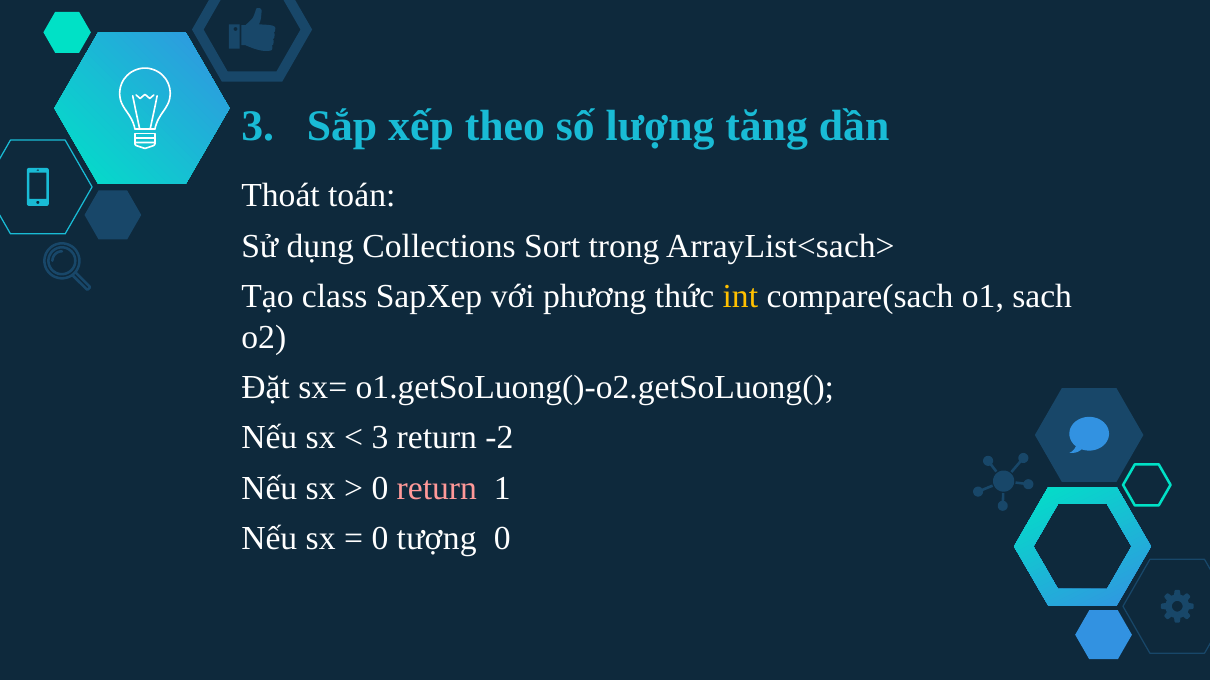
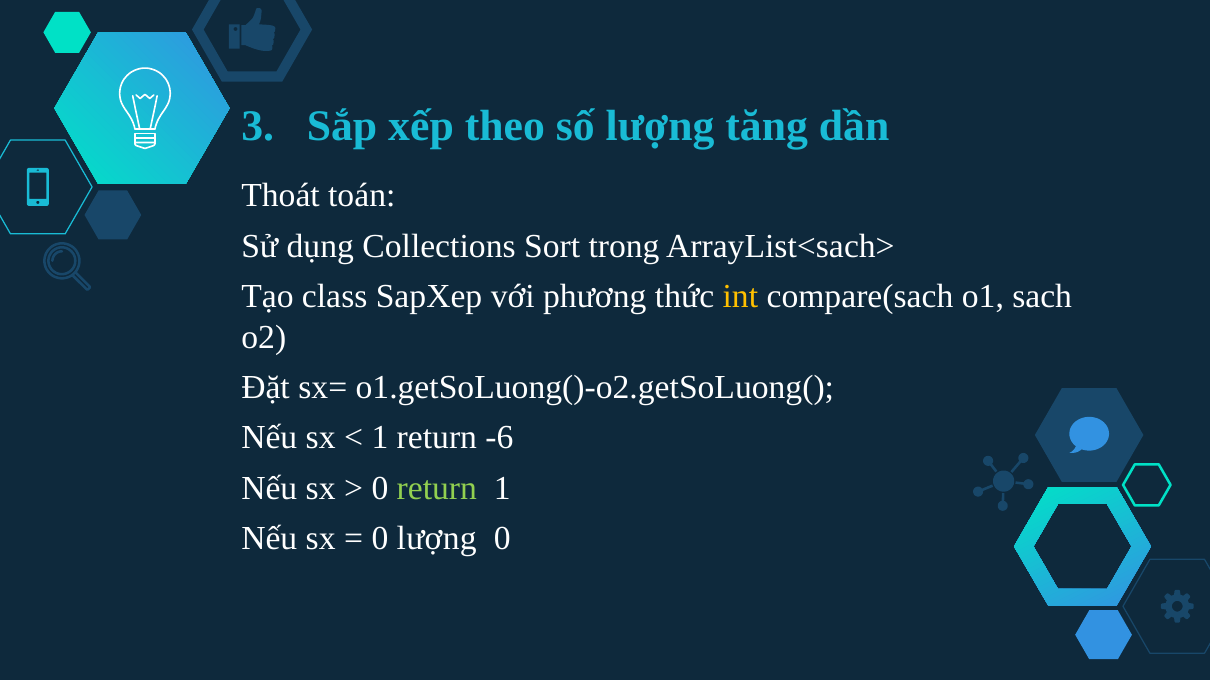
3 at (380, 438): 3 -> 1
-2: -2 -> -6
return at (437, 489) colour: pink -> light green
0 tượng: tượng -> lượng
